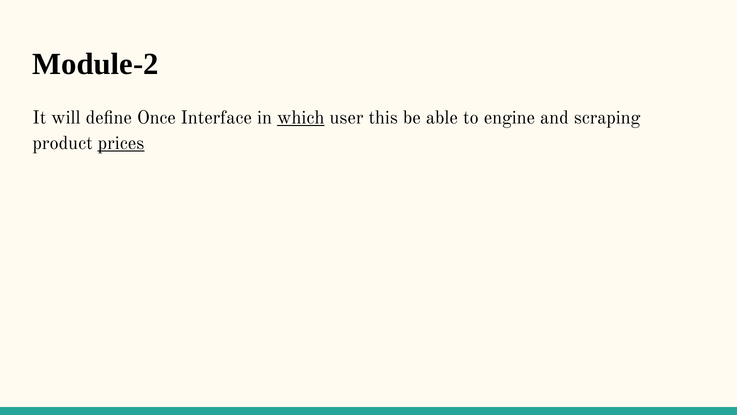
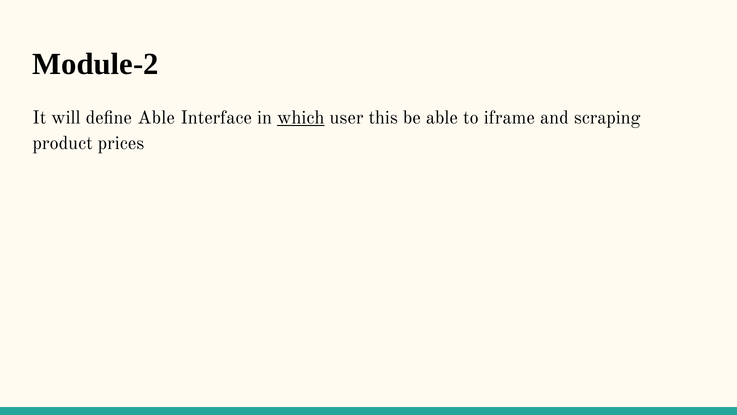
define Once: Once -> Able
engine: engine -> iframe
prices underline: present -> none
